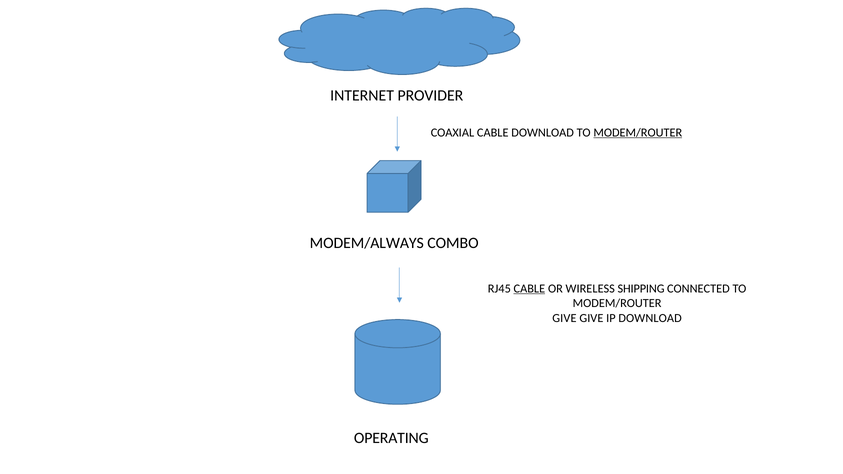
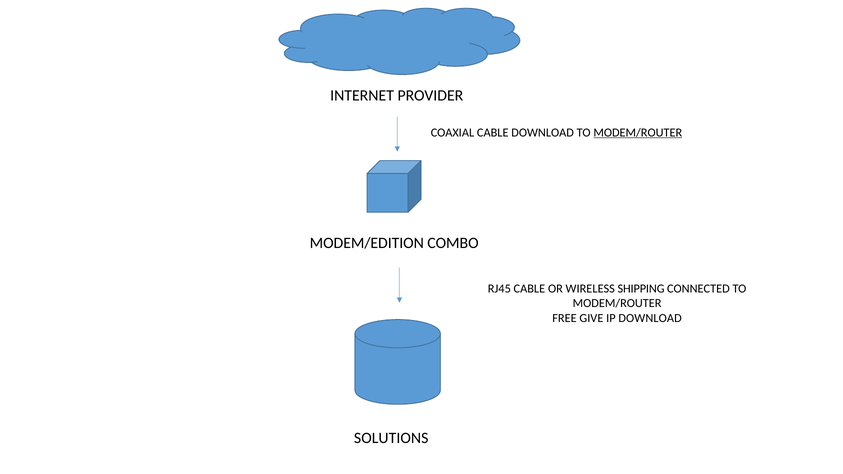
MODEM/ALWAYS: MODEM/ALWAYS -> MODEM/EDITION
CABLE at (529, 289) underline: present -> none
GIVE at (564, 318): GIVE -> FREE
OPERATING: OPERATING -> SOLUTIONS
